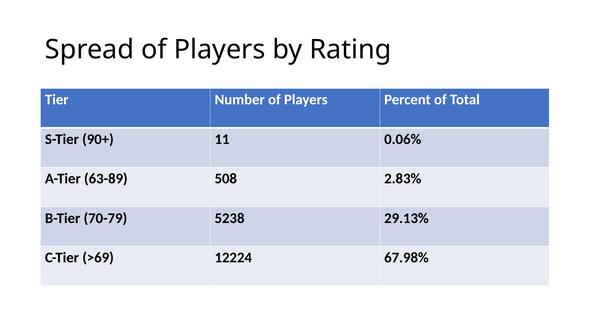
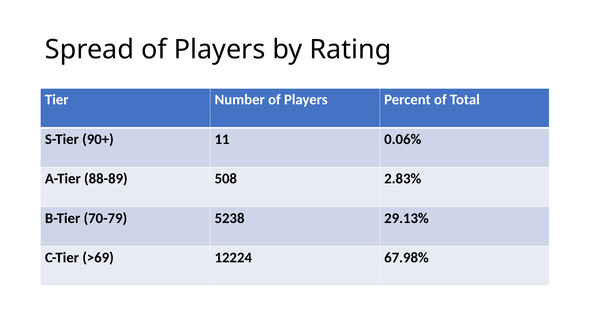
63-89: 63-89 -> 88-89
